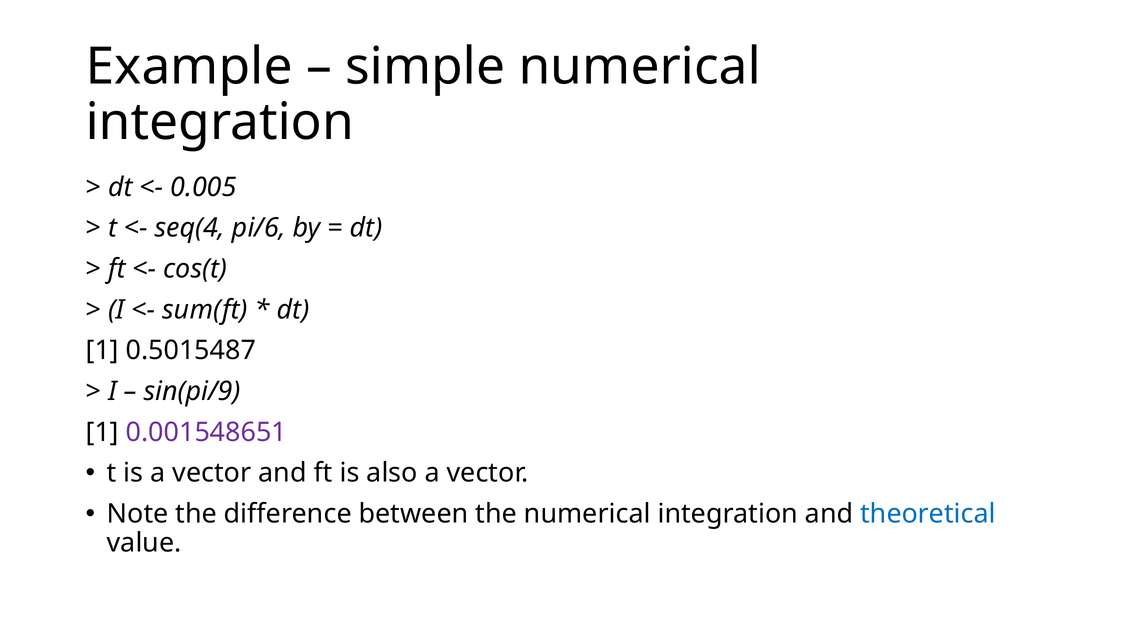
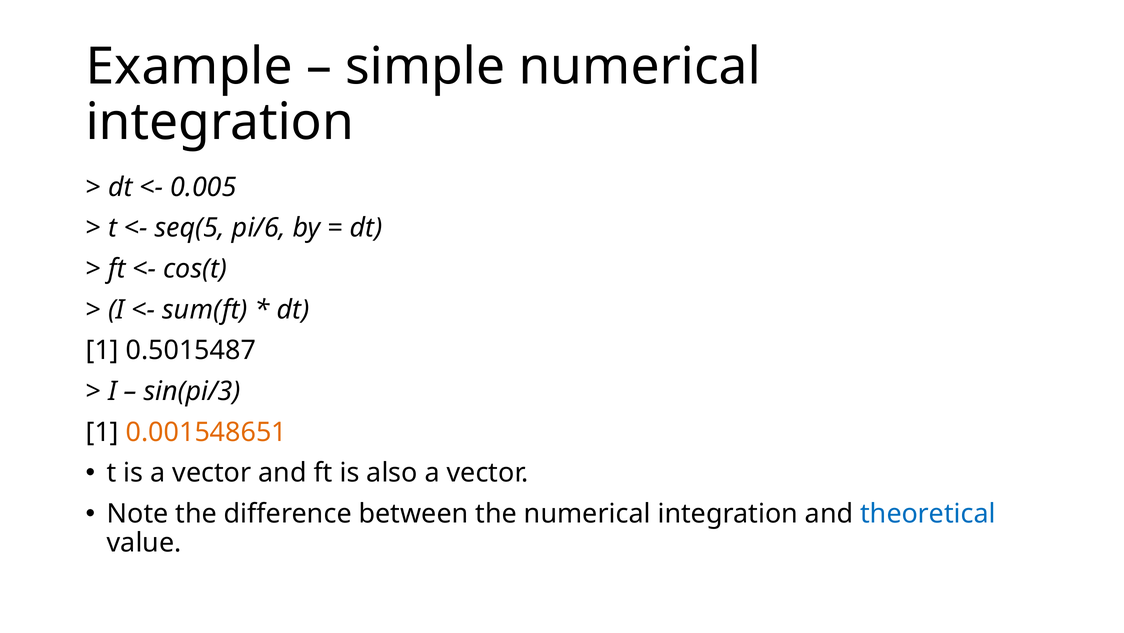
seq(4: seq(4 -> seq(5
sin(pi/9: sin(pi/9 -> sin(pi/3
0.001548651 colour: purple -> orange
